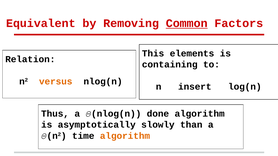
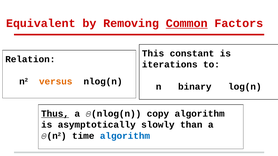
elements: elements -> constant
containing: containing -> iterations
insert: insert -> binary
Thus underline: none -> present
done: done -> copy
algorithm at (125, 136) colour: orange -> blue
